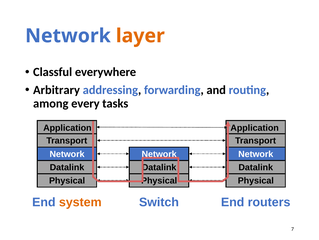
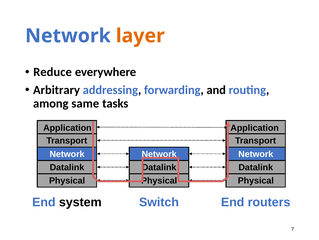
Classful: Classful -> Reduce
every: every -> same
system colour: orange -> black
